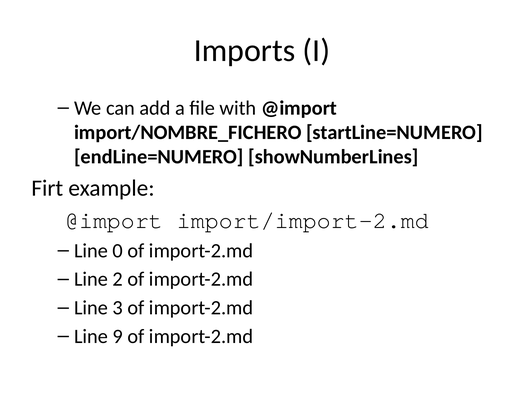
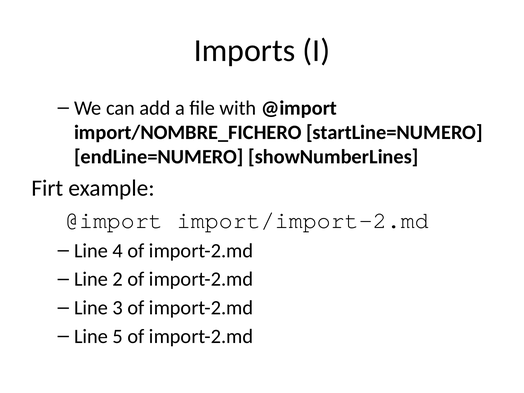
0: 0 -> 4
9: 9 -> 5
